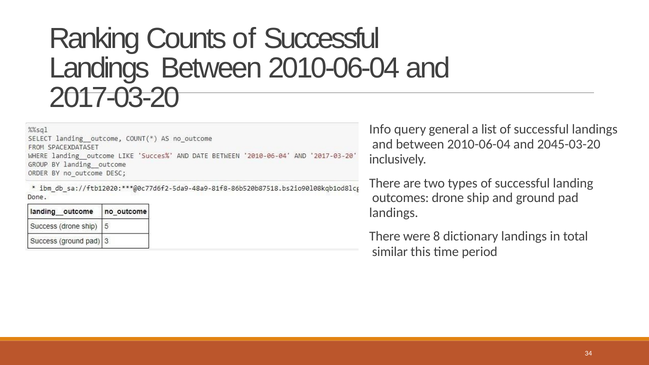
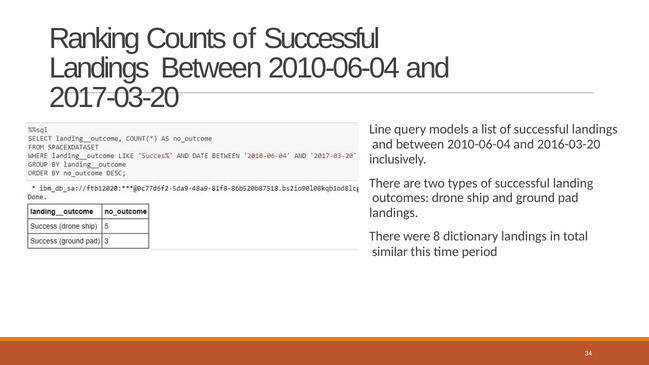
Info: Info -> Line
general: general -> models
2045-03-20: 2045-03-20 -> 2016-03-20
